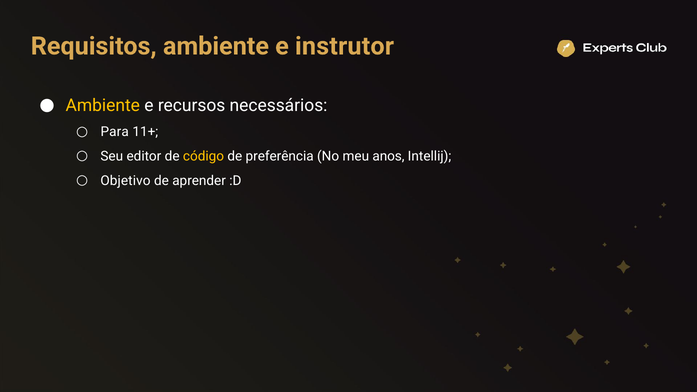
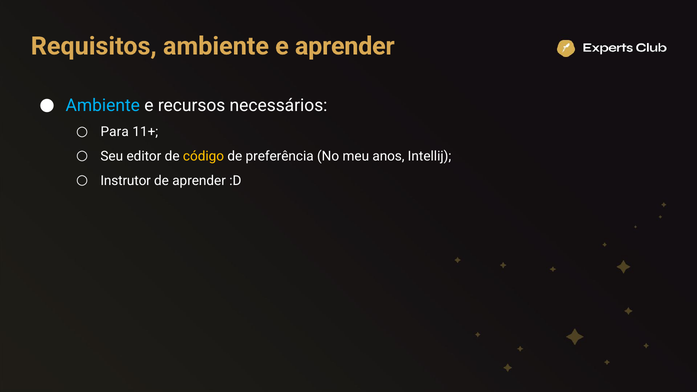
e instrutor: instrutor -> aprender
Ambiente at (103, 105) colour: yellow -> light blue
Objetivo: Objetivo -> Instrutor
